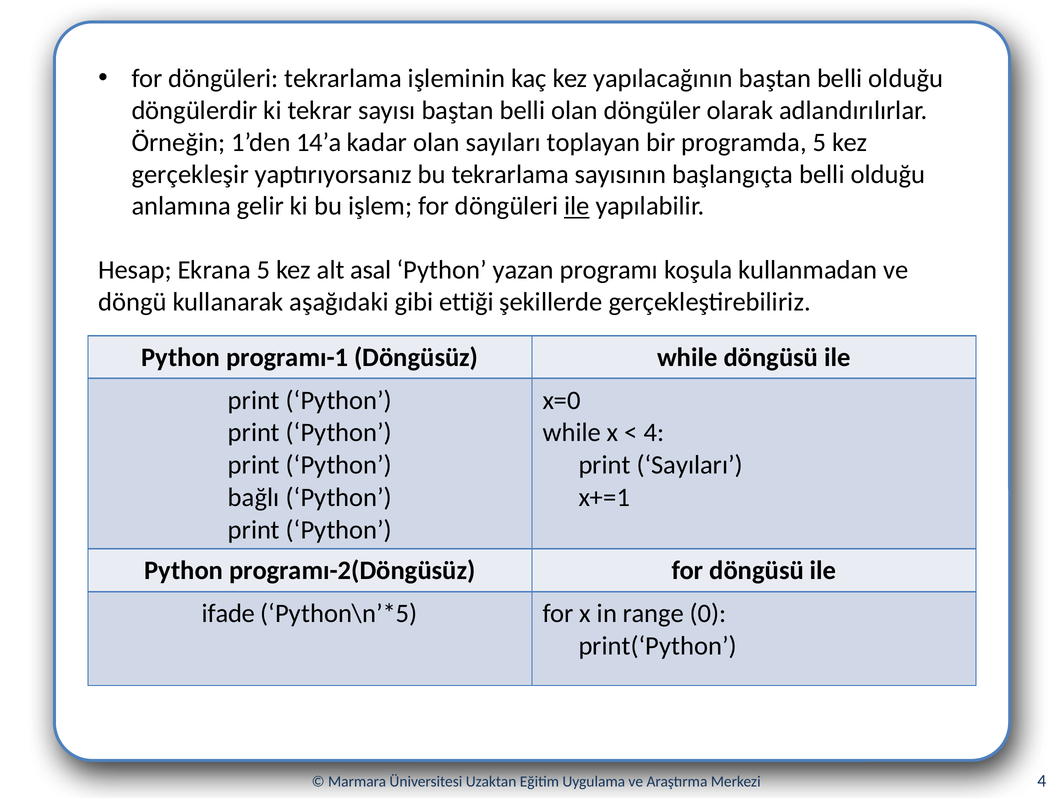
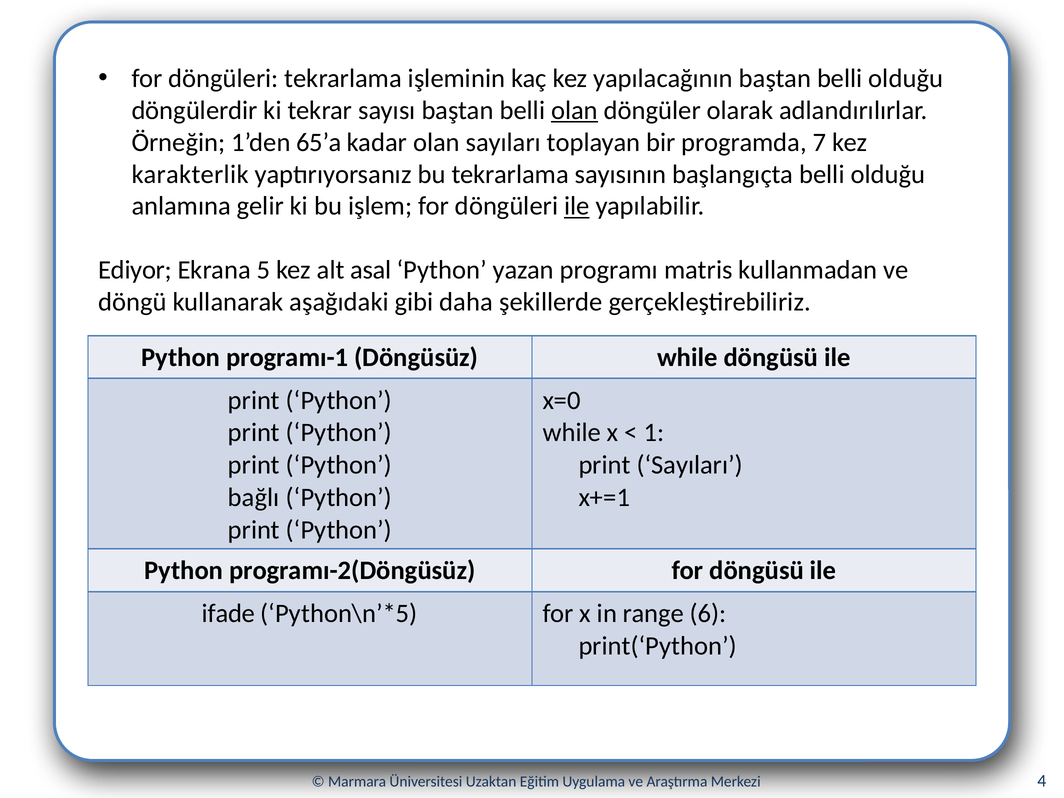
olan at (574, 110) underline: none -> present
14’a: 14’a -> 65’a
programda 5: 5 -> 7
gerçekleşir: gerçekleşir -> karakterlik
Hesap: Hesap -> Ediyor
koşula: koşula -> matris
ettiği: ettiği -> daha
4 at (654, 433): 4 -> 1
0: 0 -> 6
